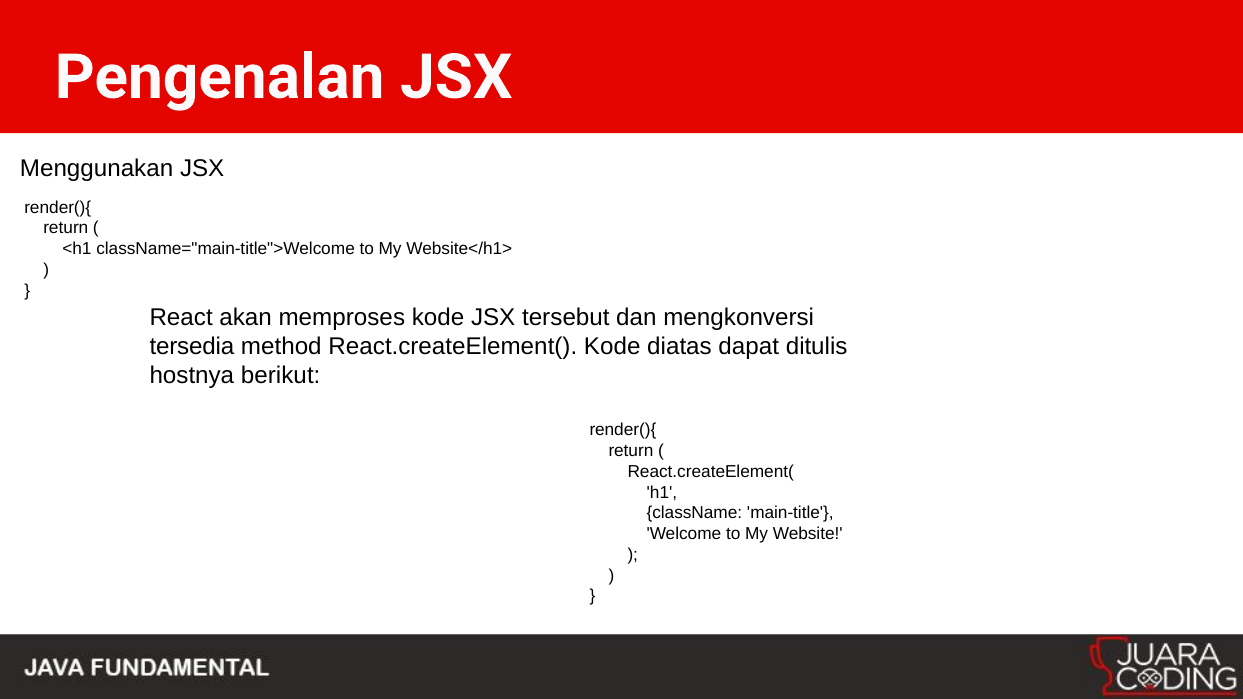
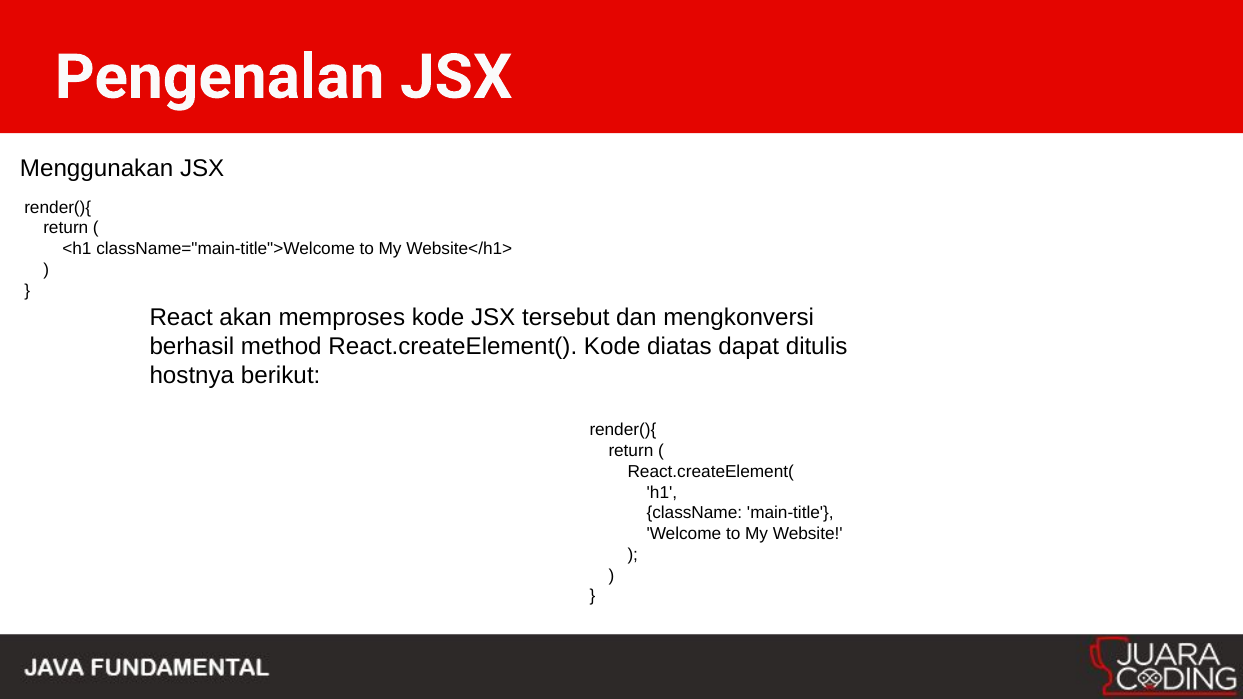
tersedia: tersedia -> berhasil
